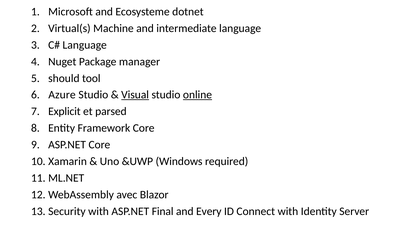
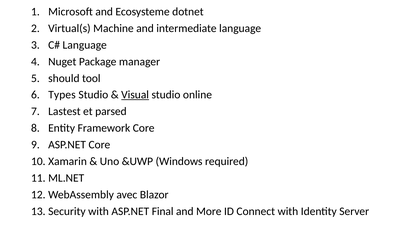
Azure: Azure -> Types
online underline: present -> none
Explicit: Explicit -> Lastest
Every: Every -> More
